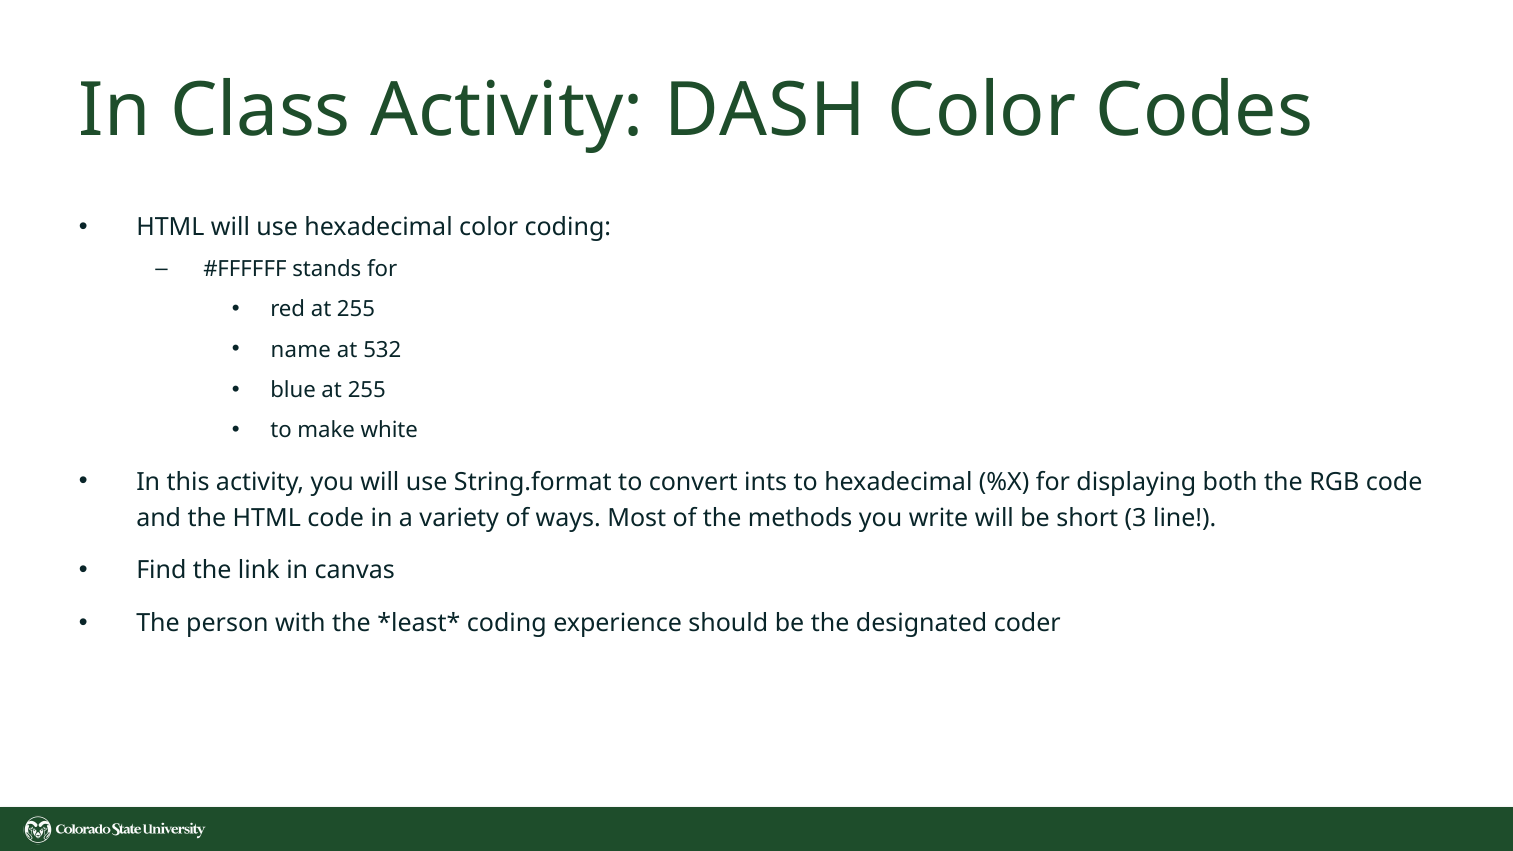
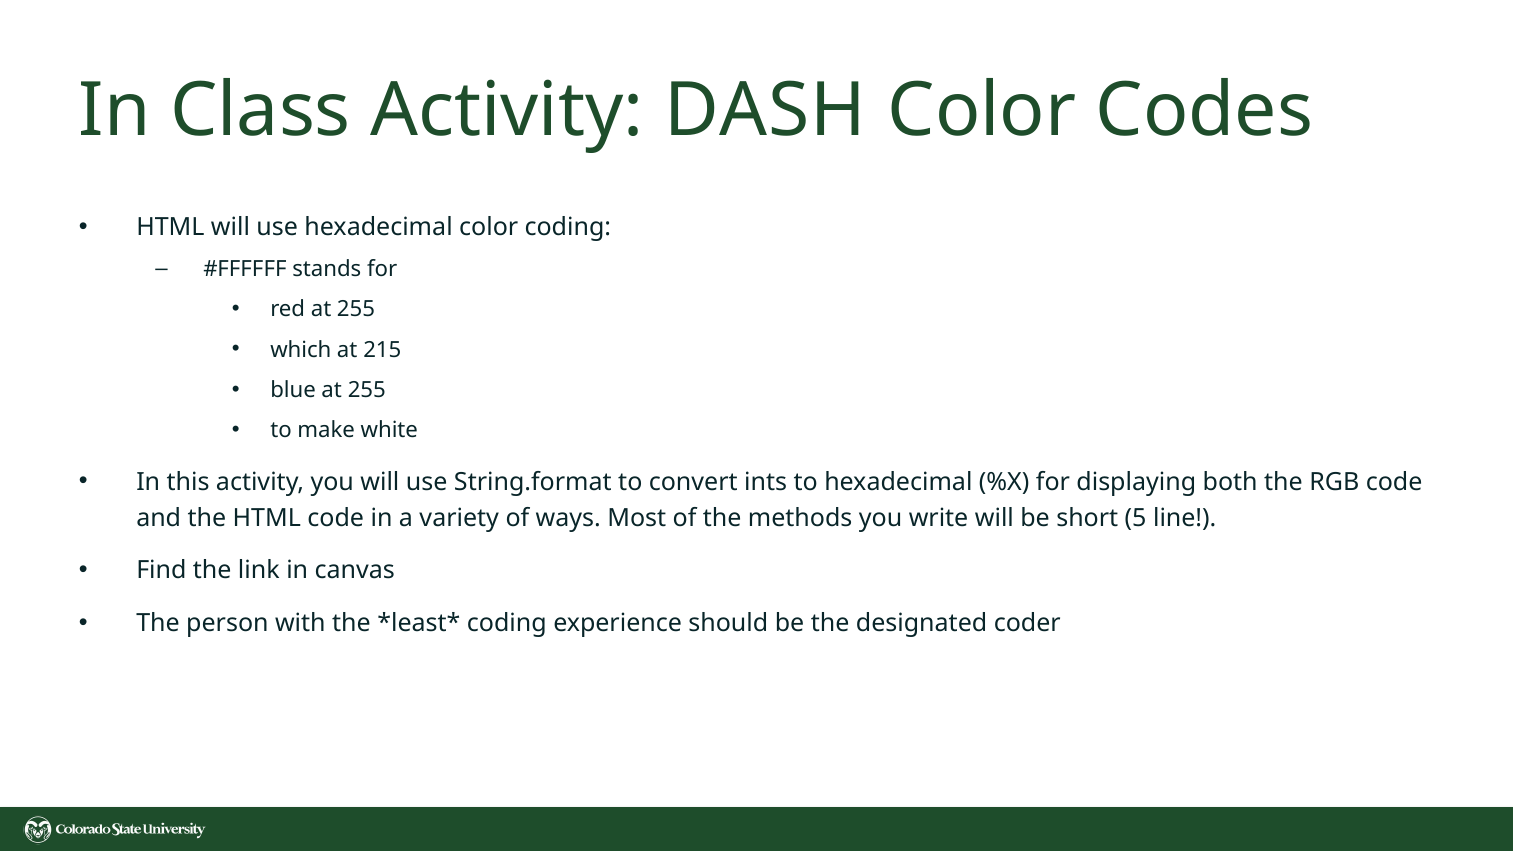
name: name -> which
532: 532 -> 215
3: 3 -> 5
